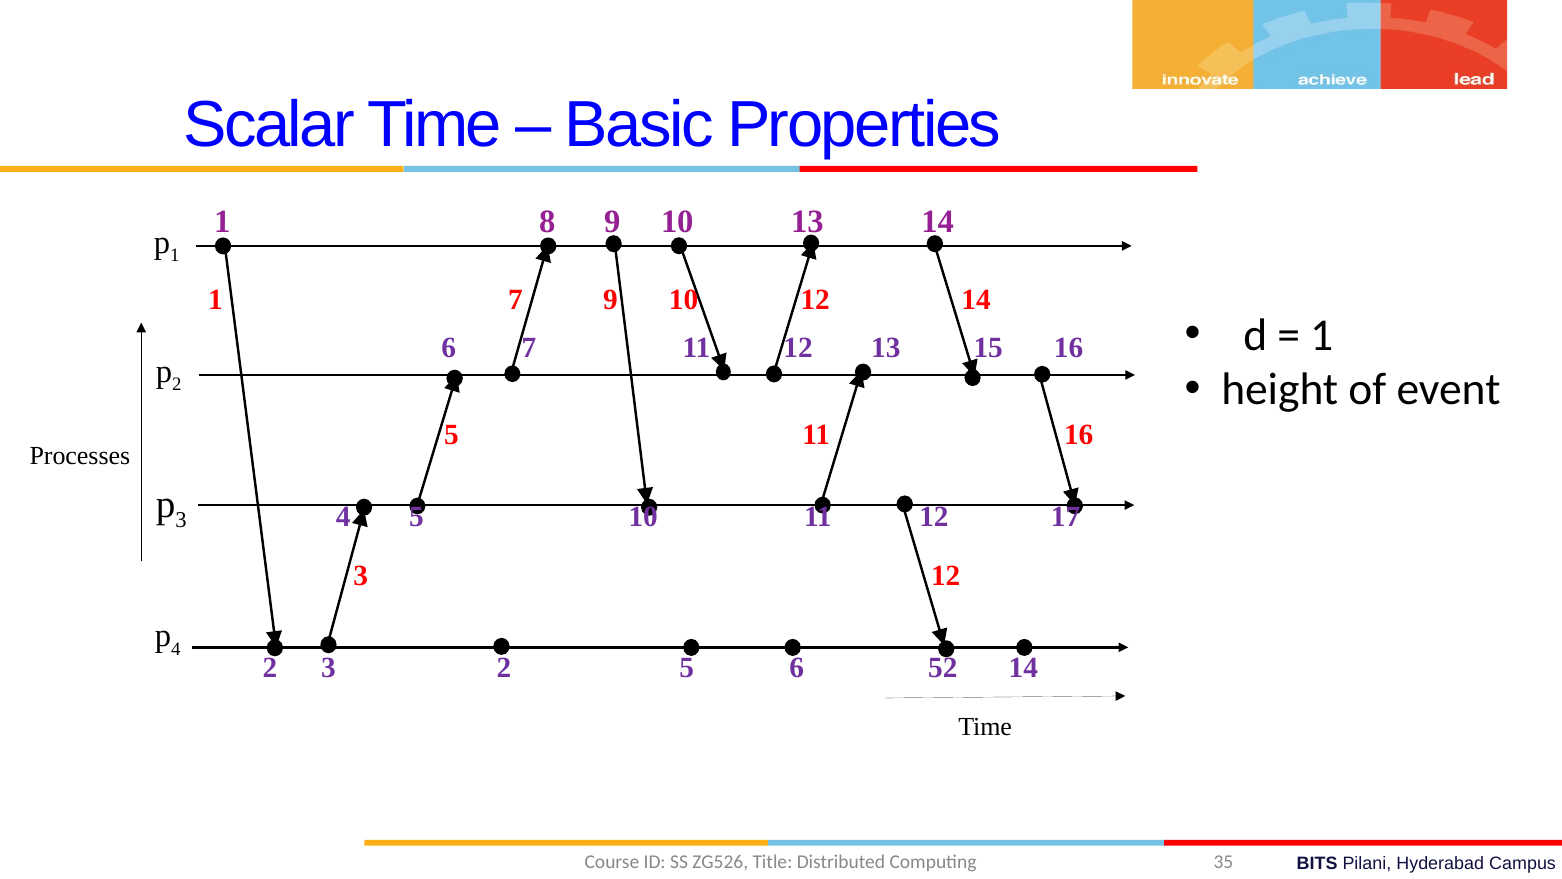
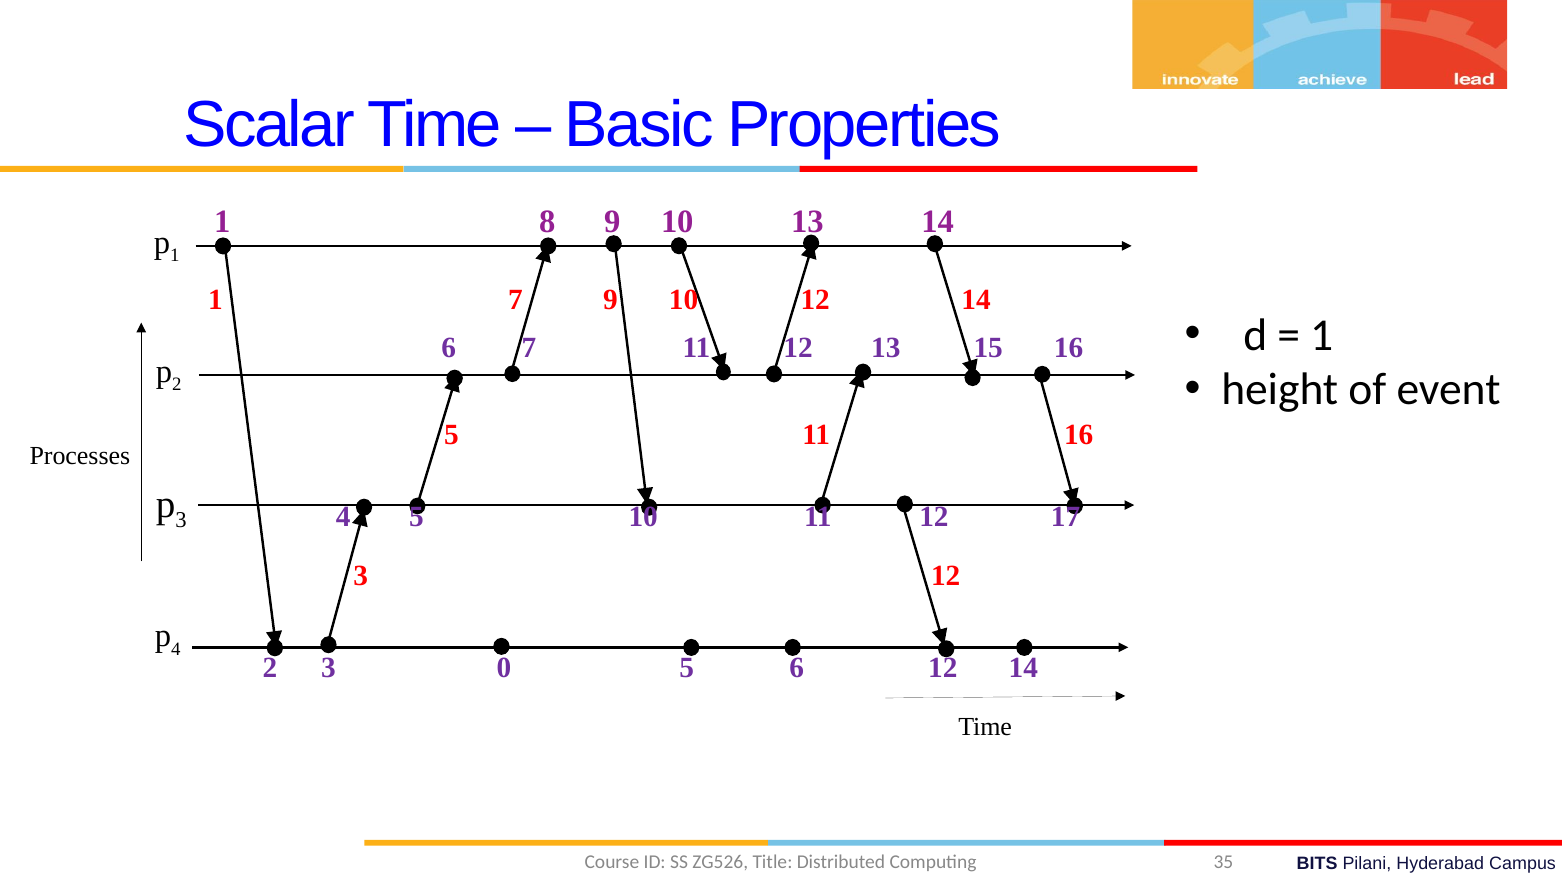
3 2: 2 -> 0
6 52: 52 -> 12
